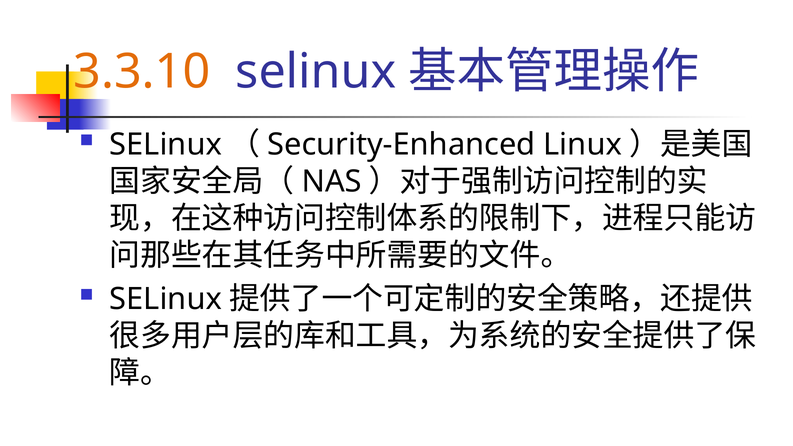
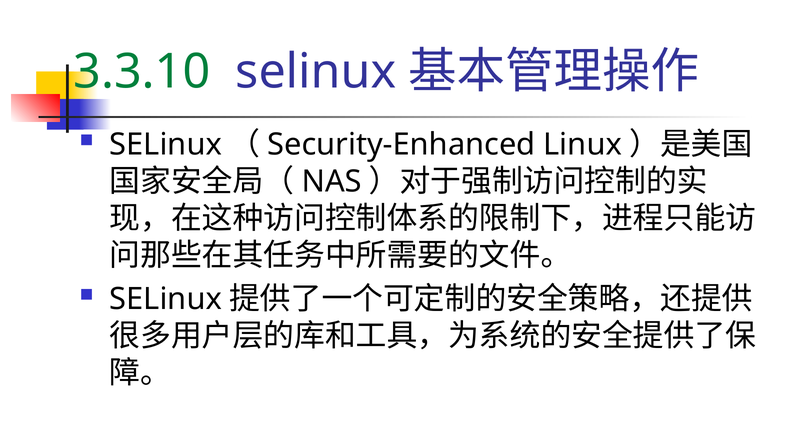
3.3.10 colour: orange -> green
